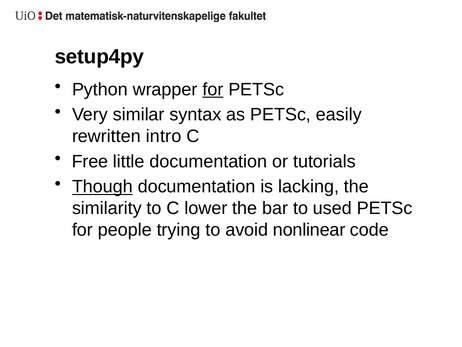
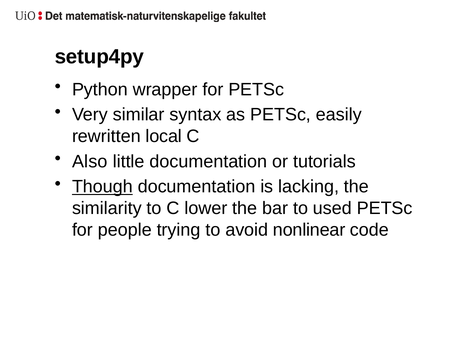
for at (213, 89) underline: present -> none
intro: intro -> local
Free: Free -> Also
